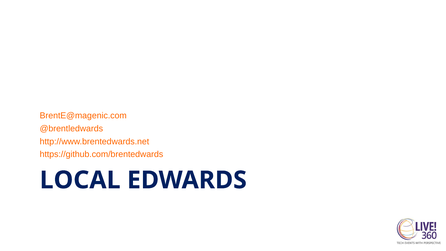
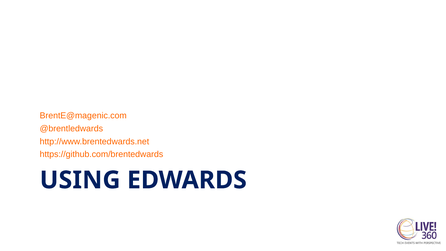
LOCAL: LOCAL -> USING
